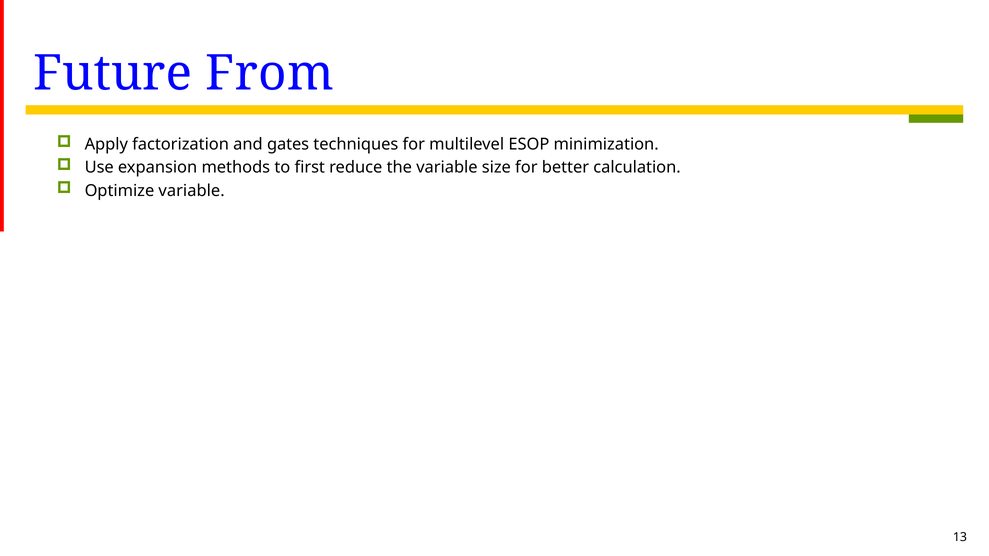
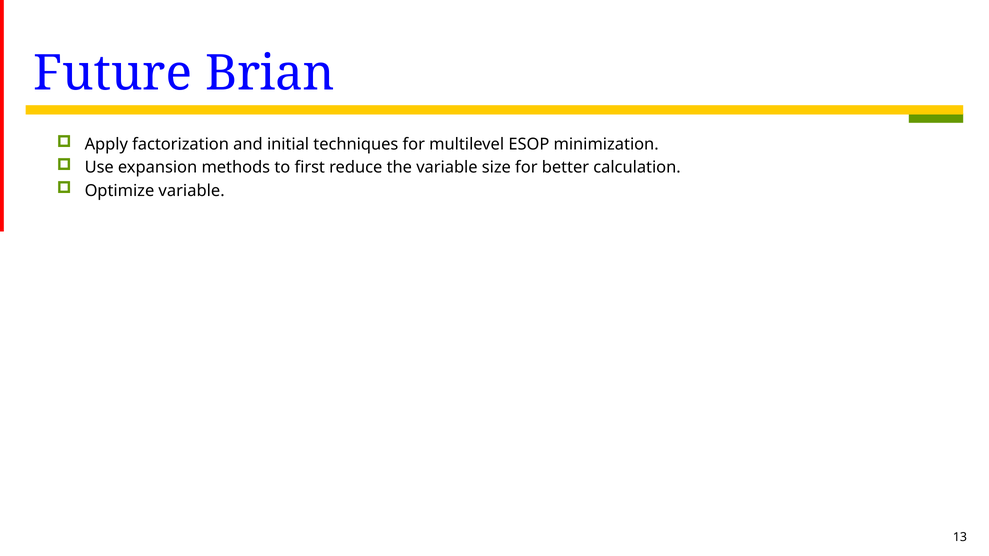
From: From -> Brian
gates: gates -> initial
